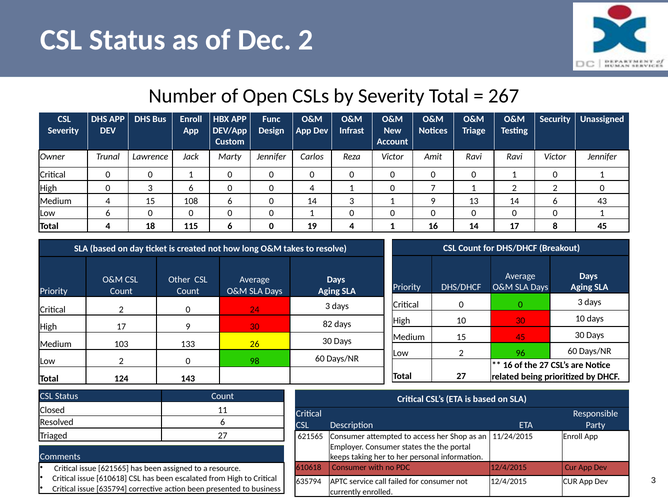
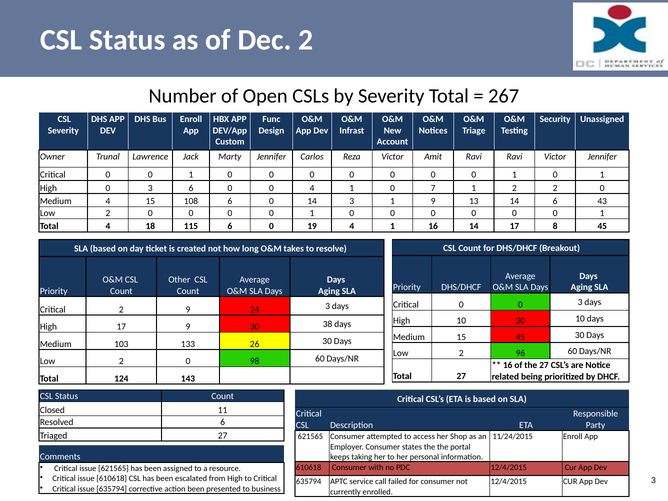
6 at (108, 213): 6 -> 2
Critical 2 0: 0 -> 9
82: 82 -> 38
